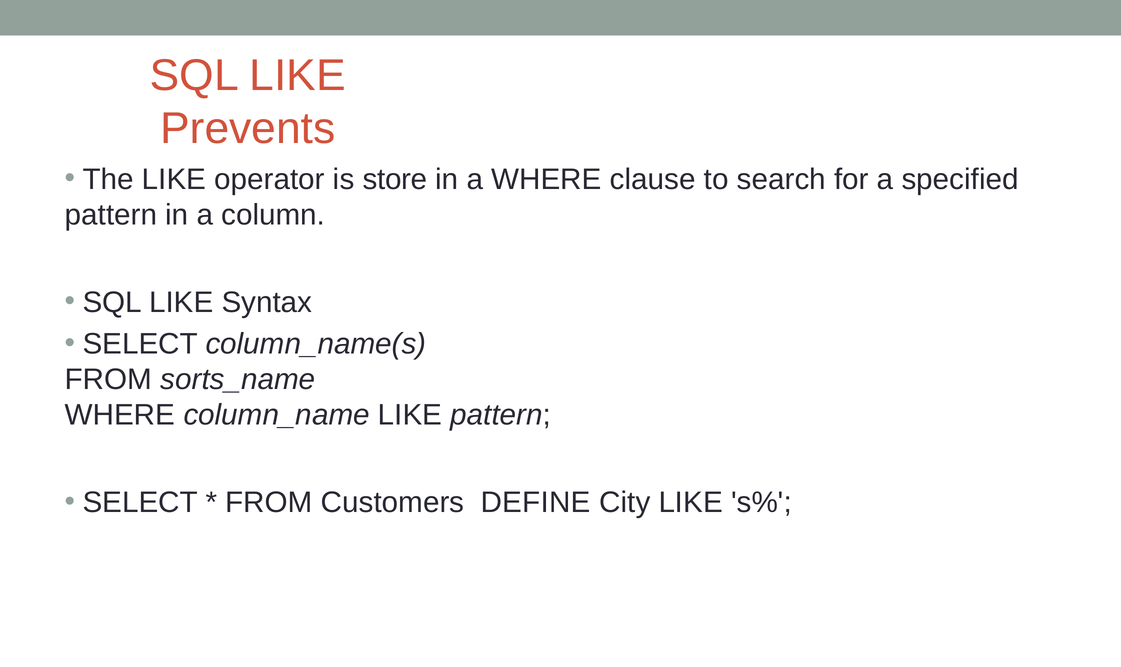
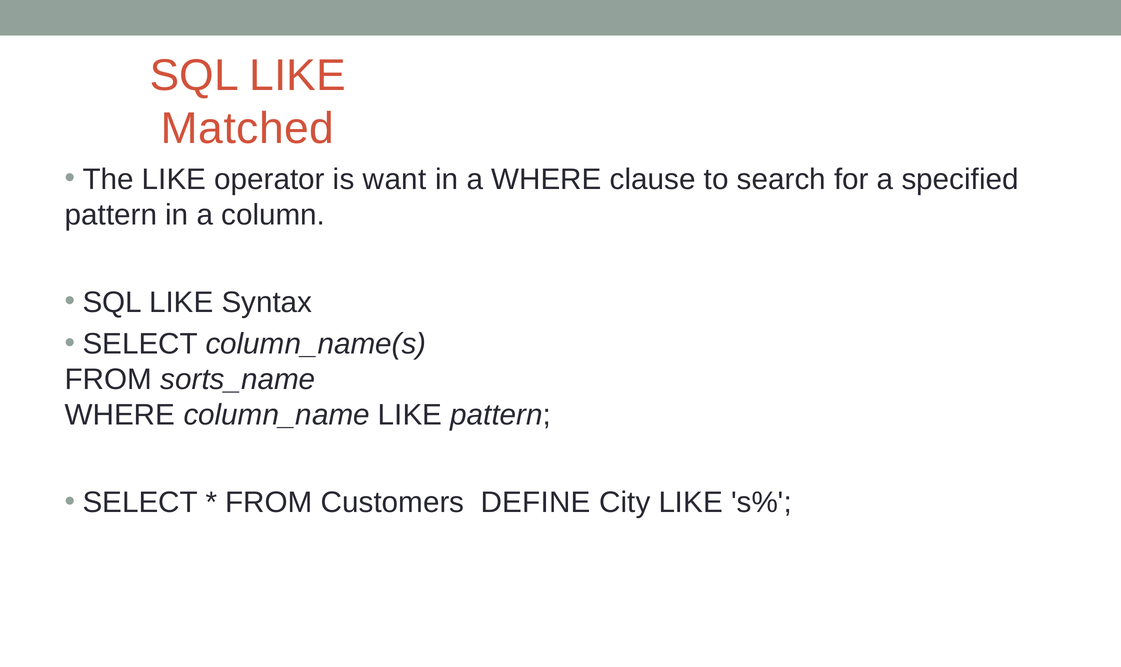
Prevents: Prevents -> Matched
store: store -> want
